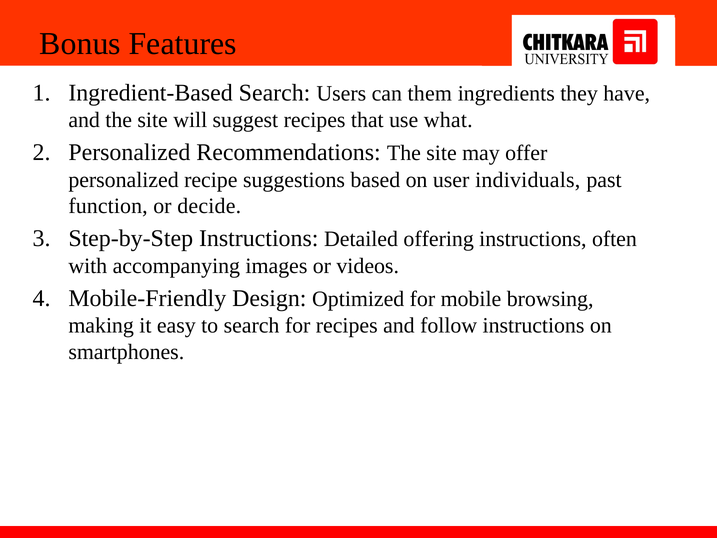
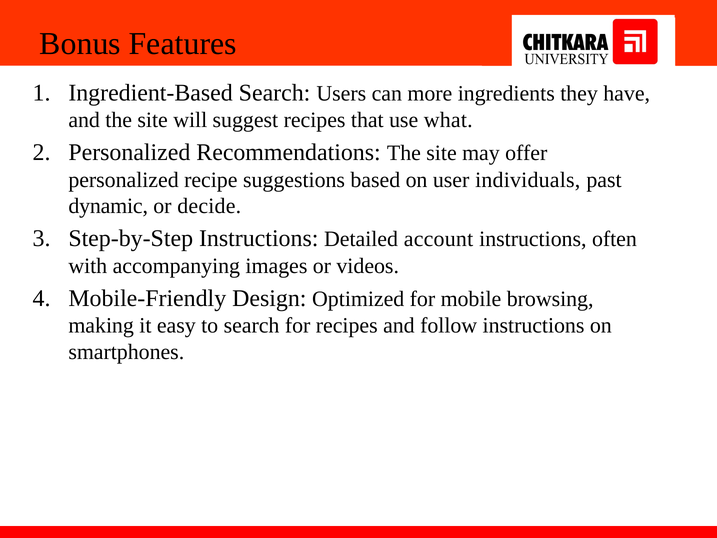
them: them -> more
function: function -> dynamic
offering: offering -> account
